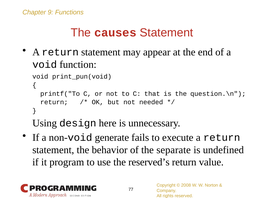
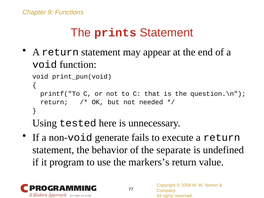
causes: causes -> prints
design: design -> tested
reserved’s: reserved’s -> markers’s
